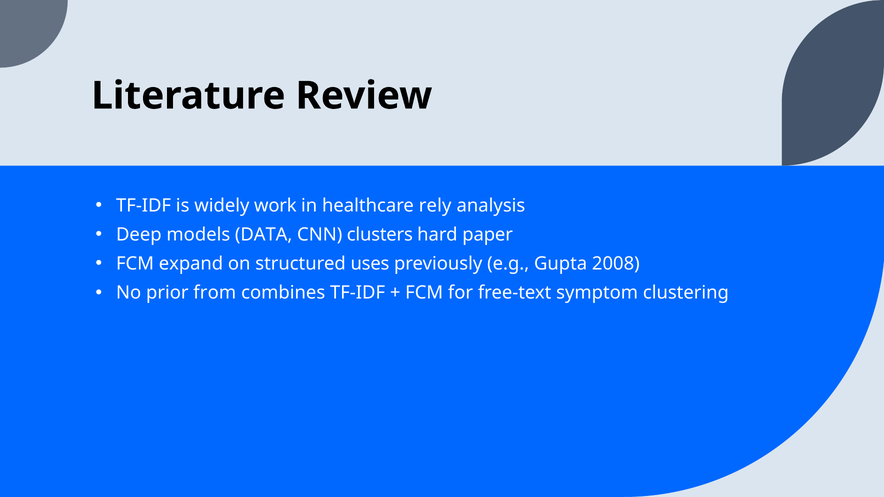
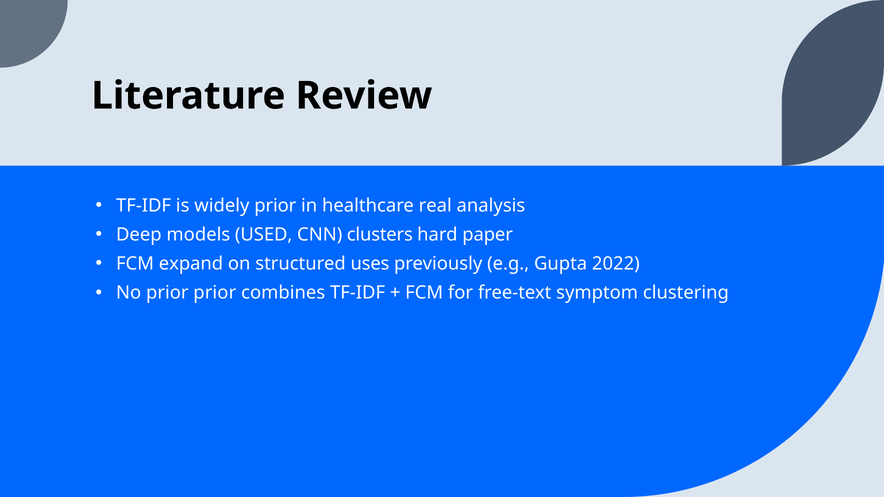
widely work: work -> prior
rely: rely -> real
DATA: DATA -> USED
2008: 2008 -> 2022
prior from: from -> prior
